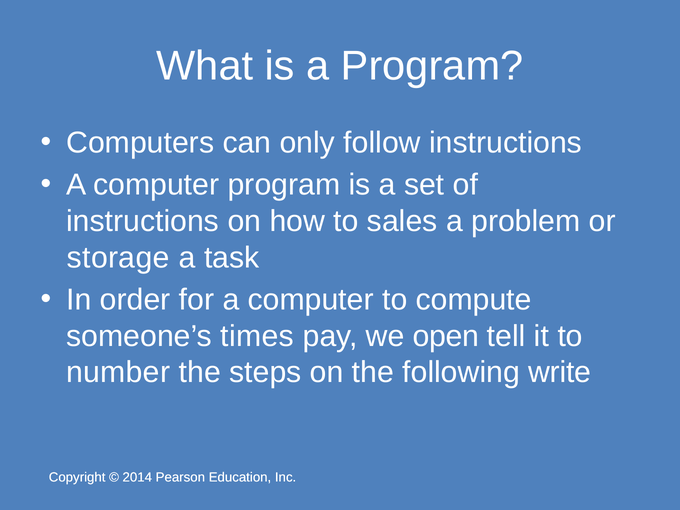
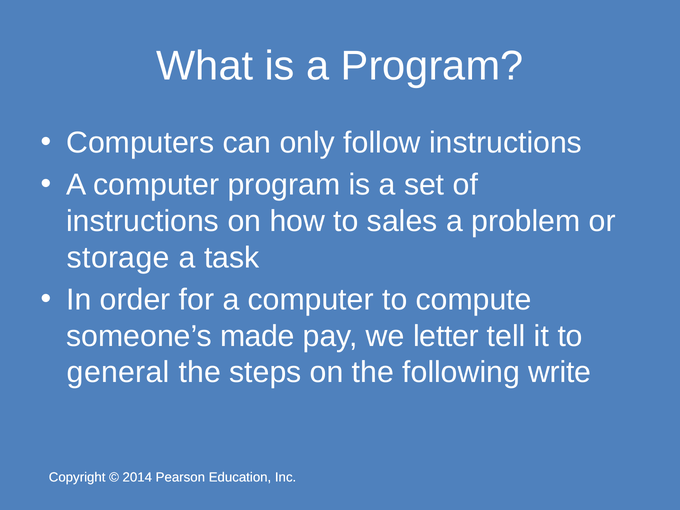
times: times -> made
open: open -> letter
number: number -> general
